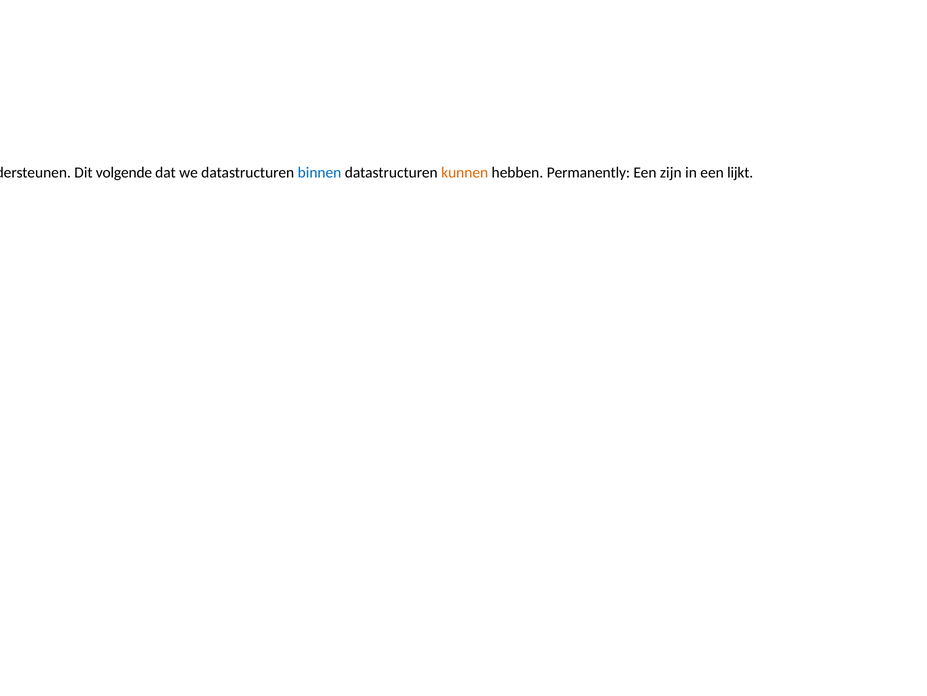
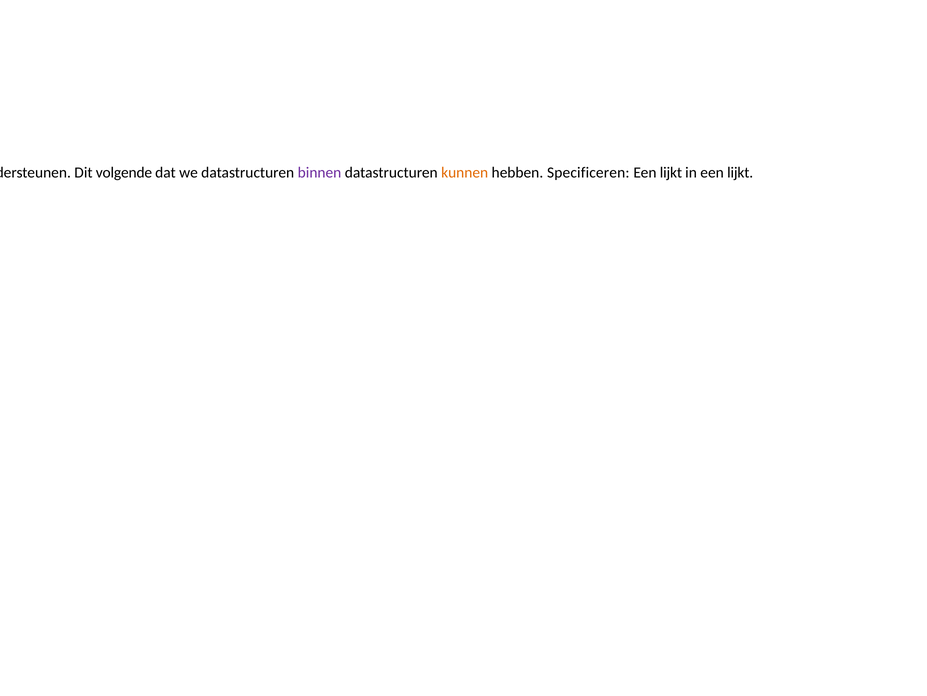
binnen colour: blue -> purple
Permanently: Permanently -> Specificeren
zijn at (671, 172): zijn -> lijkt
